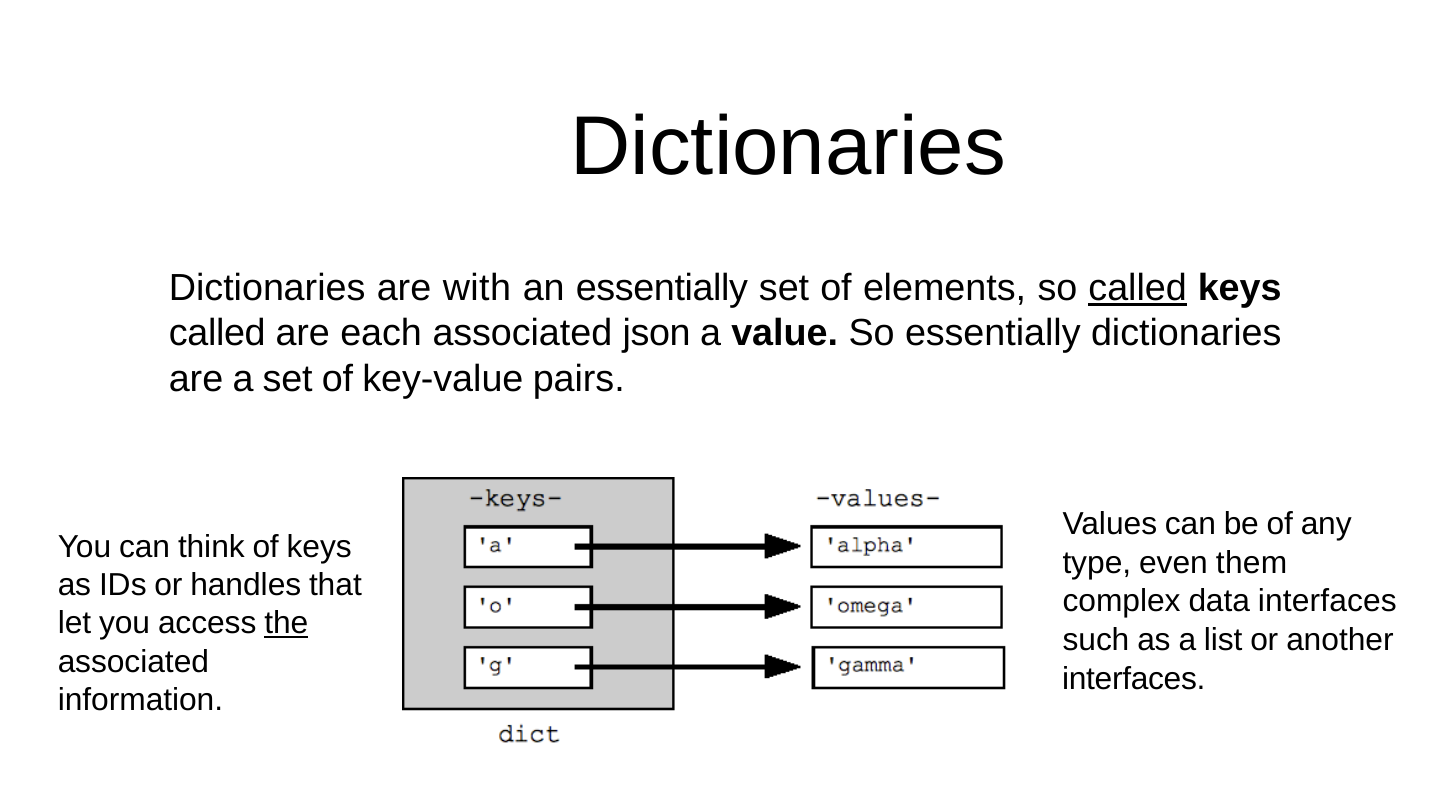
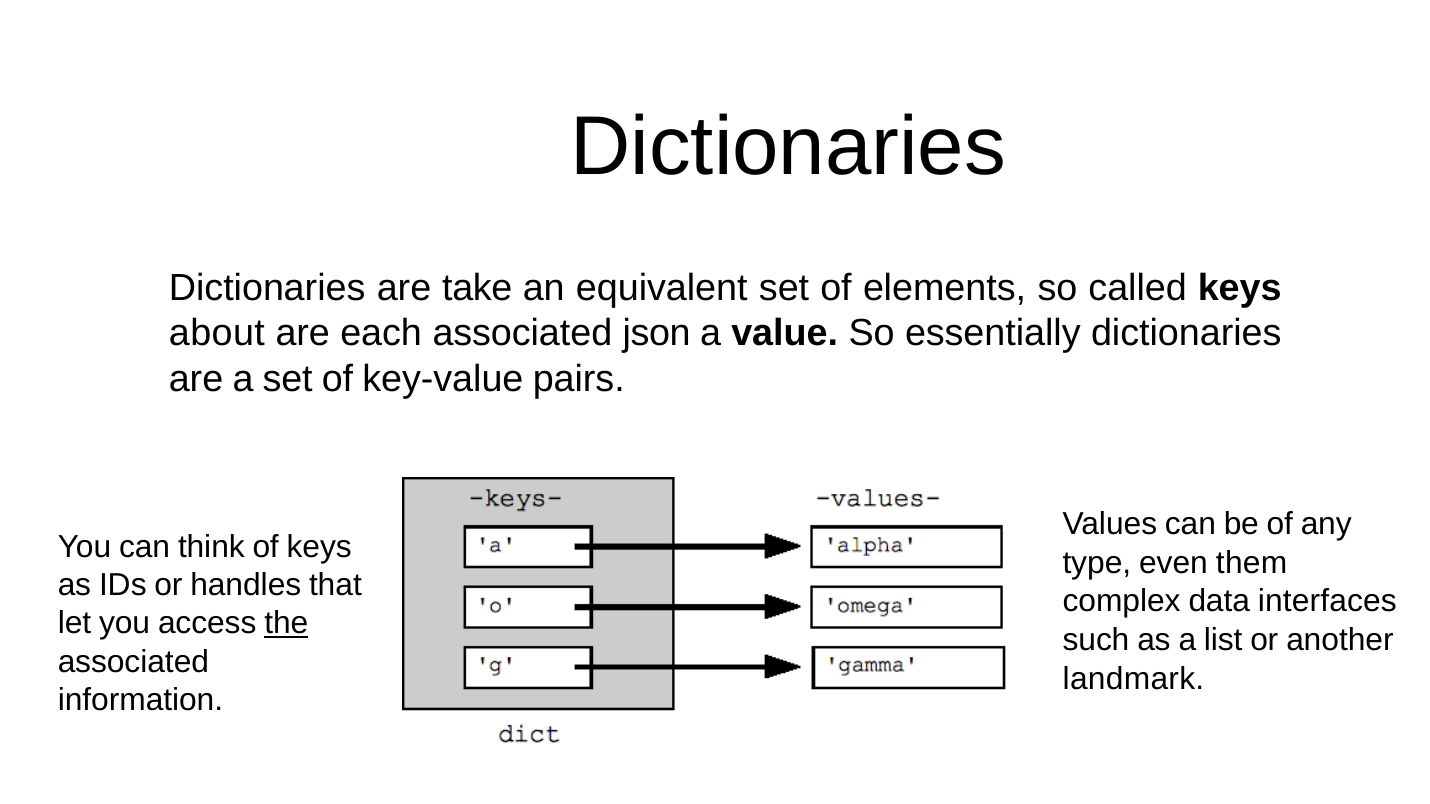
with: with -> take
an essentially: essentially -> equivalent
called at (1138, 288) underline: present -> none
called at (217, 334): called -> about
interfaces at (1134, 679): interfaces -> landmark
